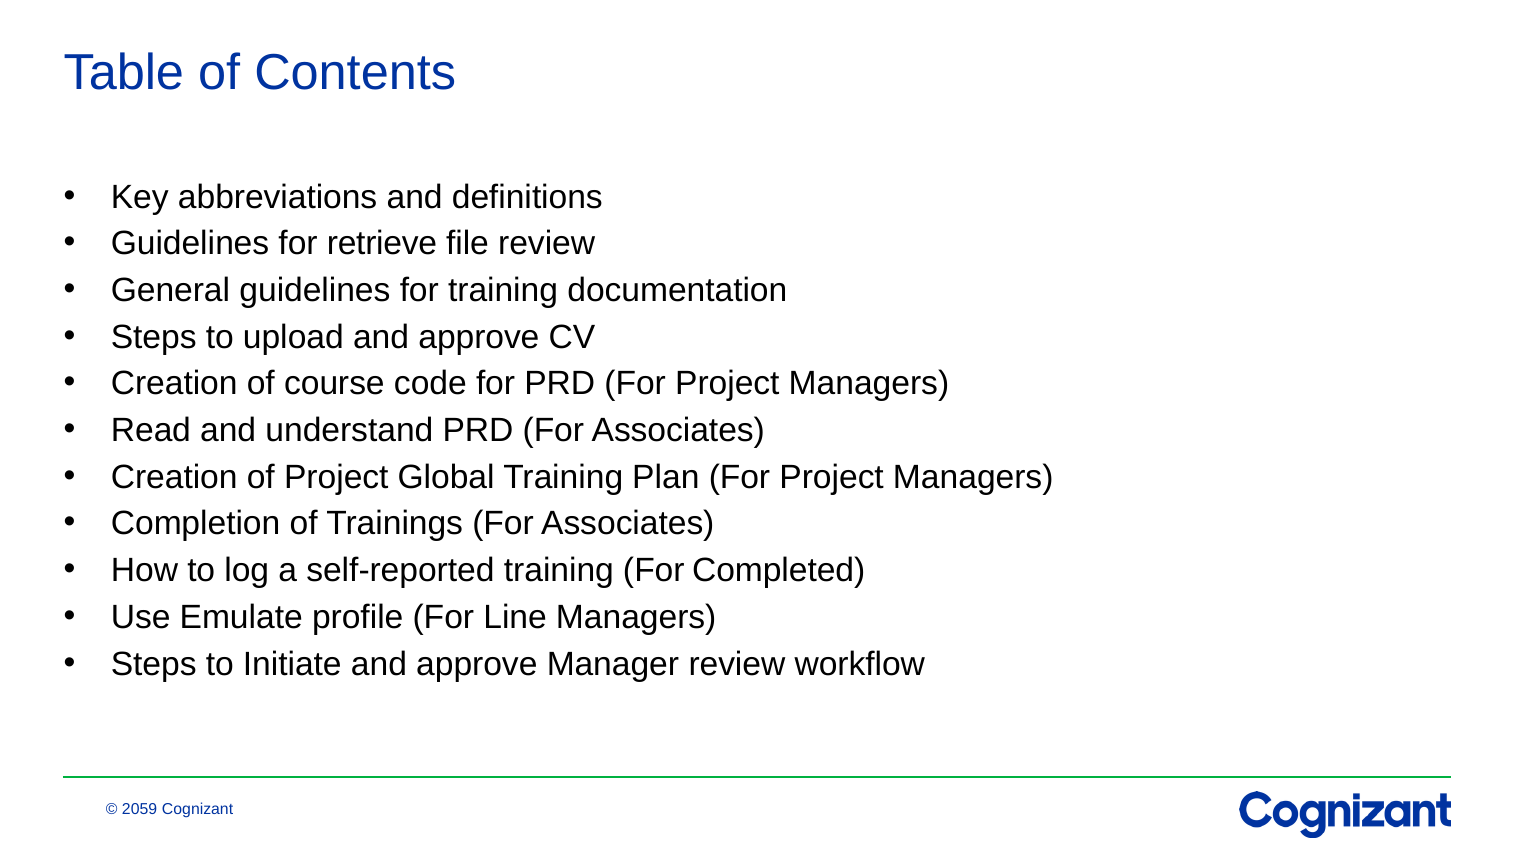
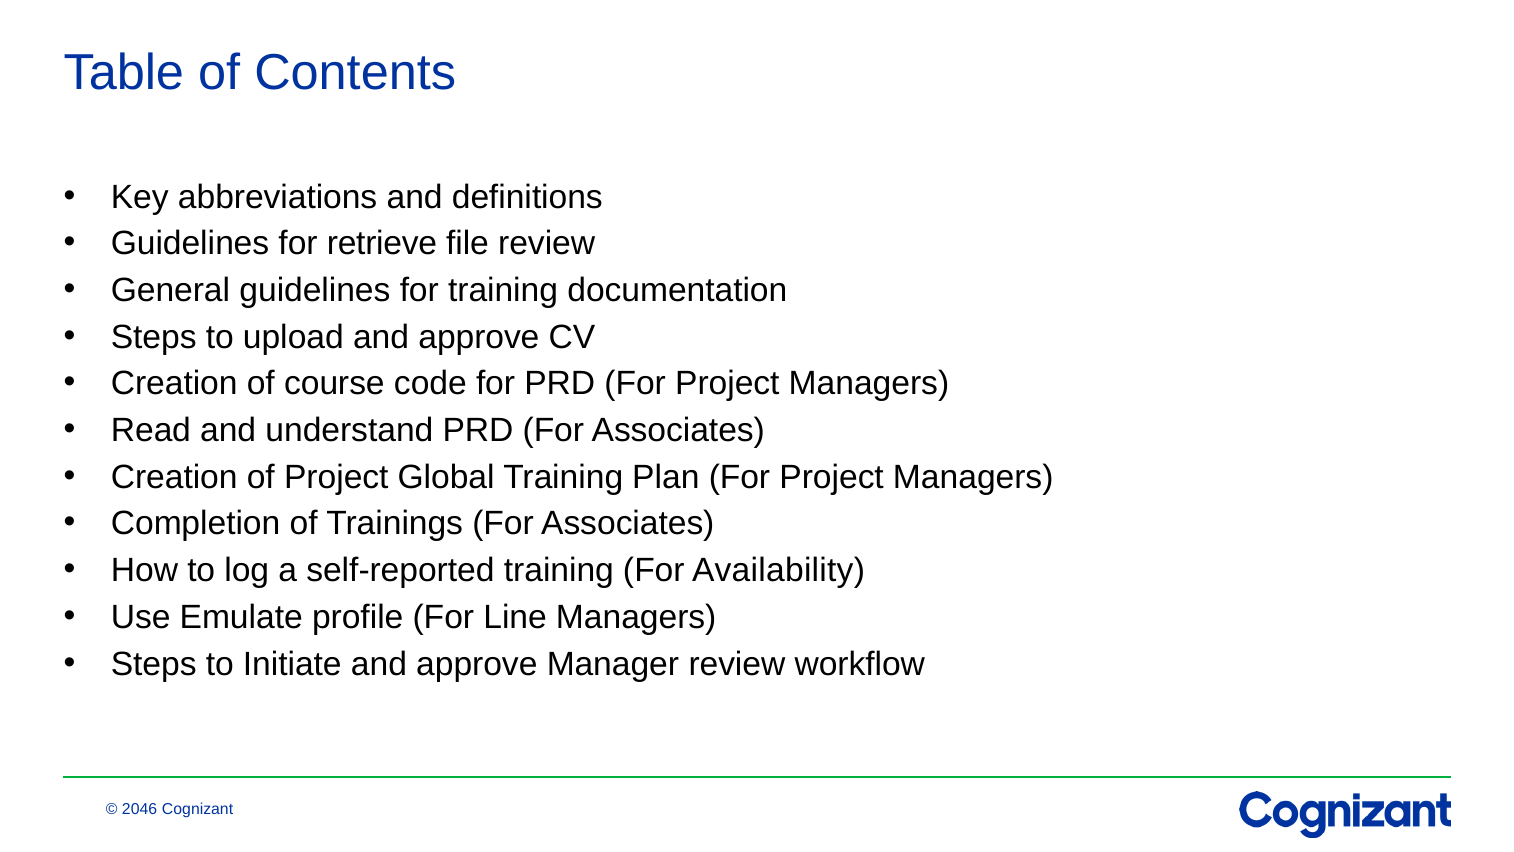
Completed: Completed -> Availability
2059: 2059 -> 2046
